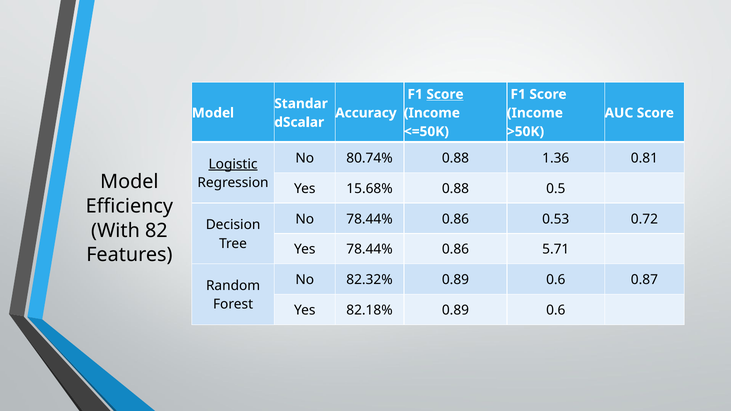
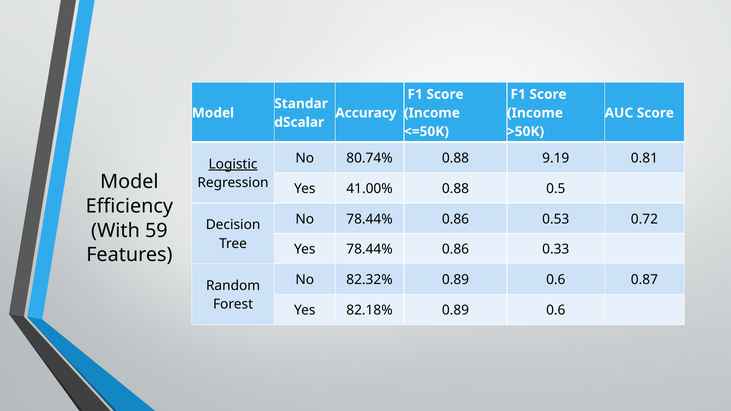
Score at (445, 94) underline: present -> none
1.36: 1.36 -> 9.19
15.68%: 15.68% -> 41.00%
82: 82 -> 59
5.71: 5.71 -> 0.33
